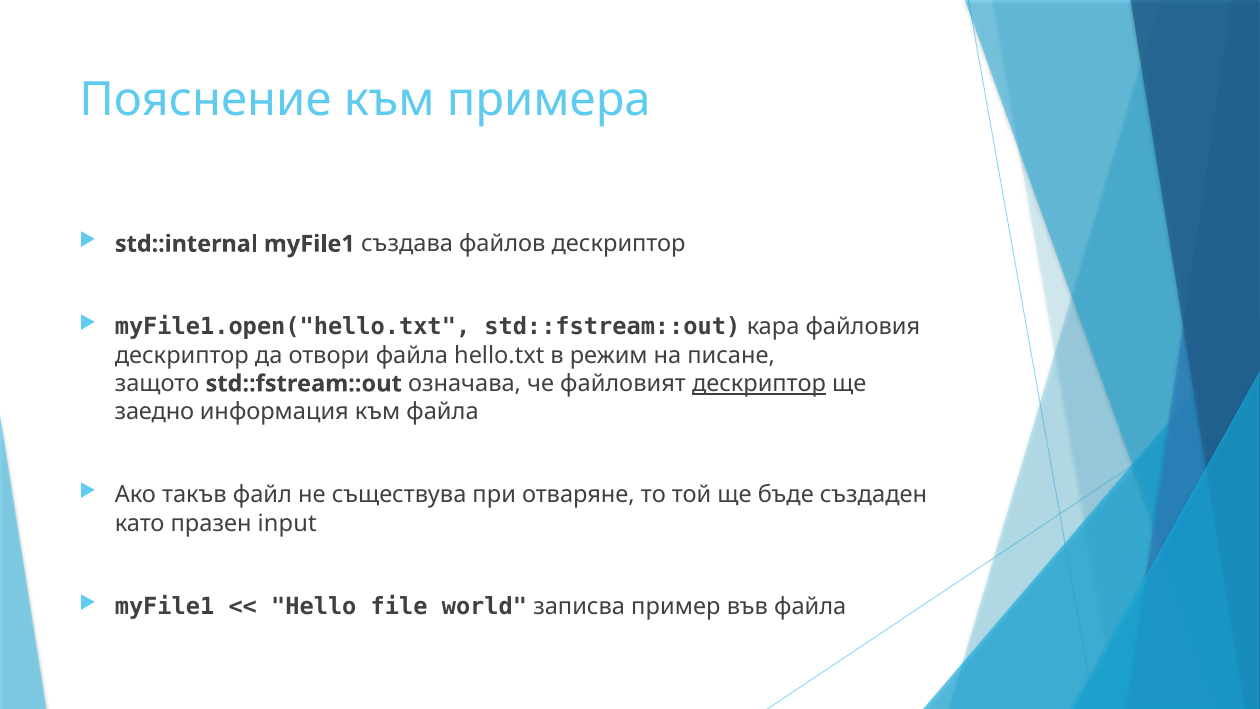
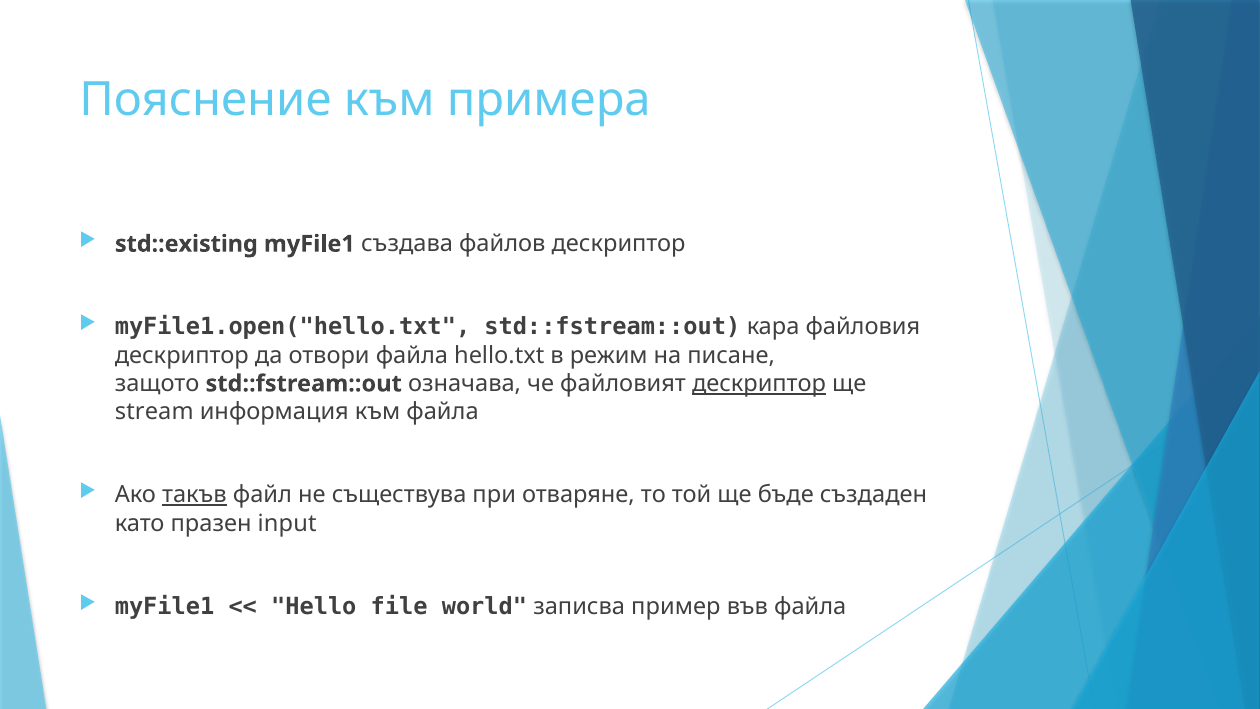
std::internal: std::internal -> std::existing
заедно: заедно -> stream
такъв underline: none -> present
